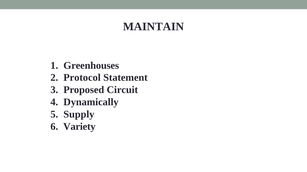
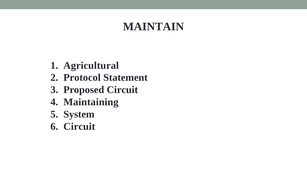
Greenhouses: Greenhouses -> Agricultural
Dynamically: Dynamically -> Maintaining
Supply: Supply -> System
Variety at (79, 127): Variety -> Circuit
